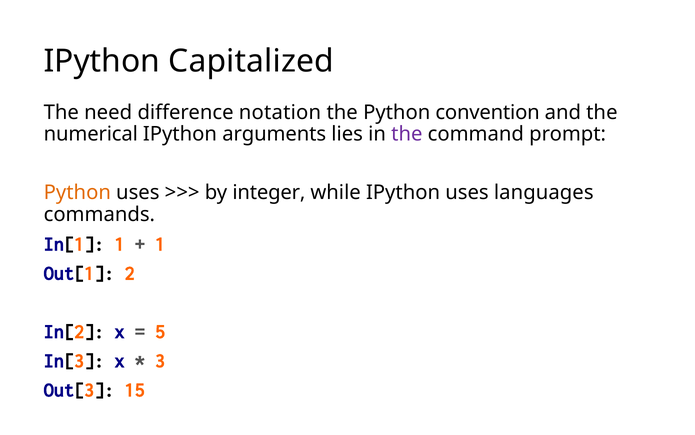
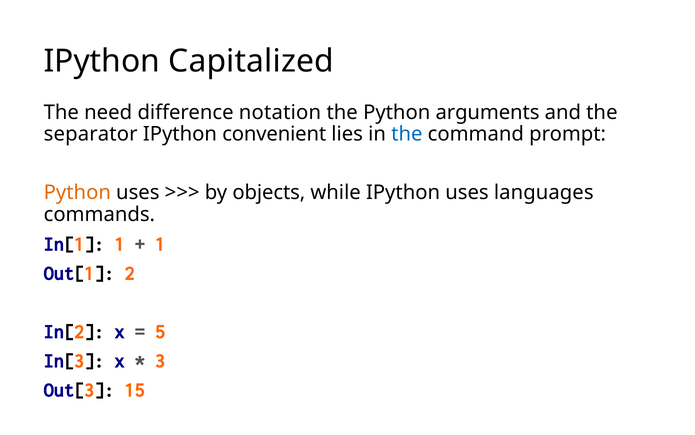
convention: convention -> arguments
numerical: numerical -> separator
arguments: arguments -> convenient
the at (407, 134) colour: purple -> blue
integer: integer -> objects
